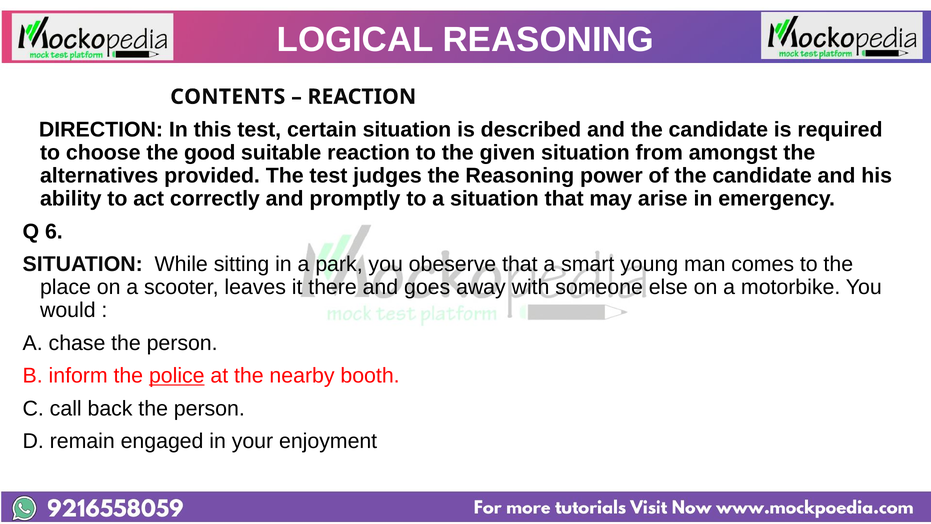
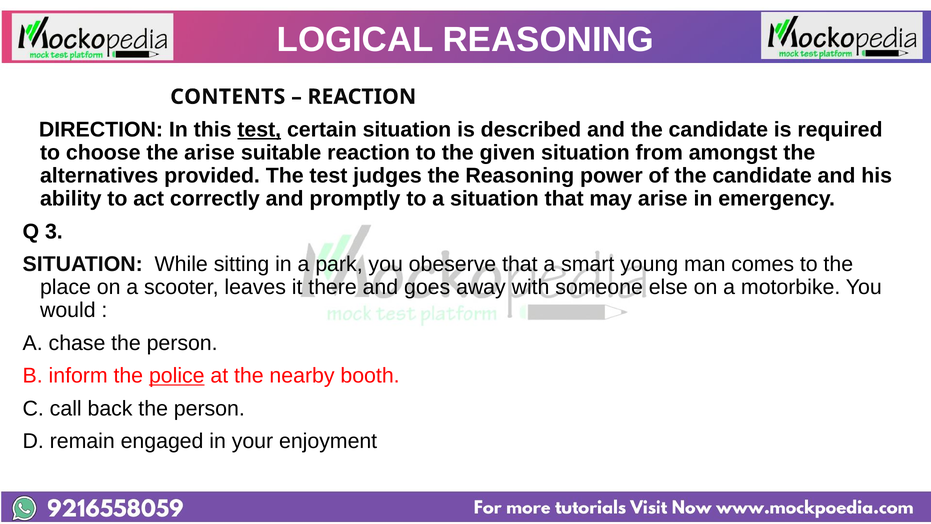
test at (259, 129) underline: none -> present
the good: good -> arise
6: 6 -> 3
